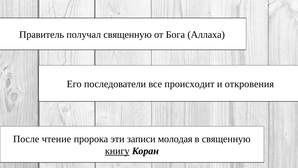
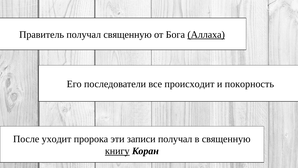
Аллаха underline: none -> present
откровения: откровения -> покорность
чтение: чтение -> уходит
записи молодая: молодая -> получал
